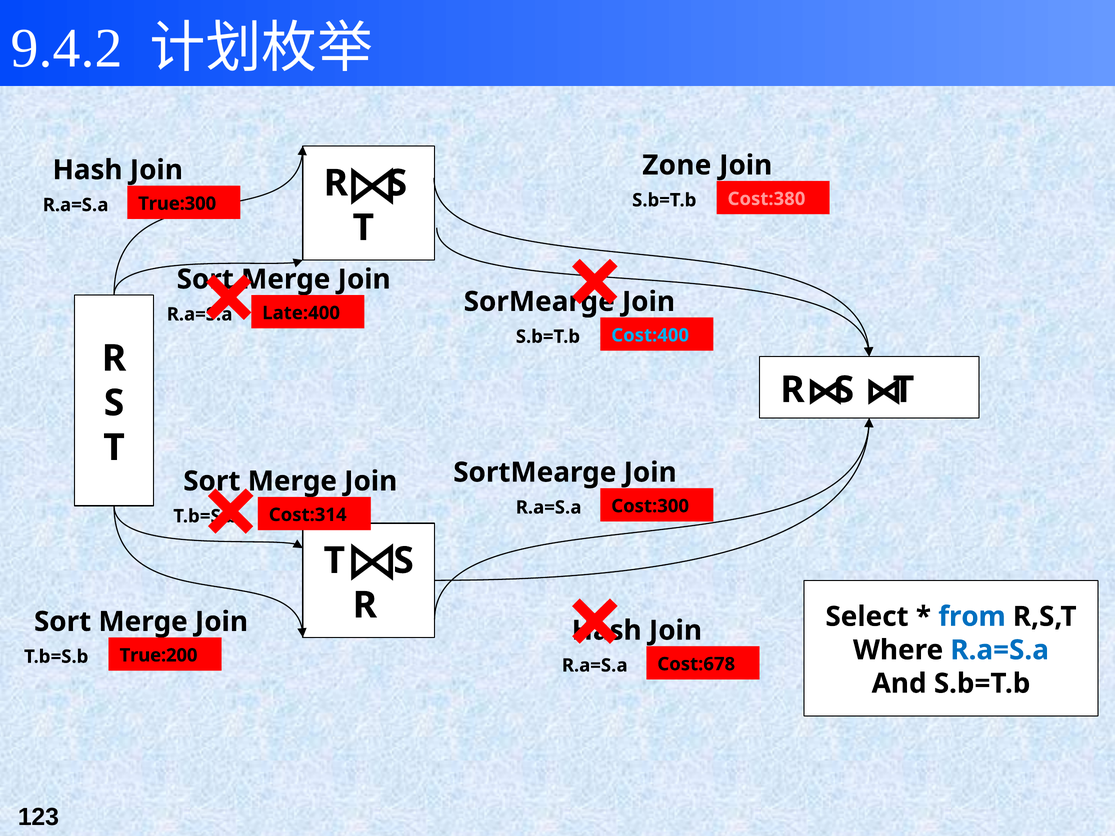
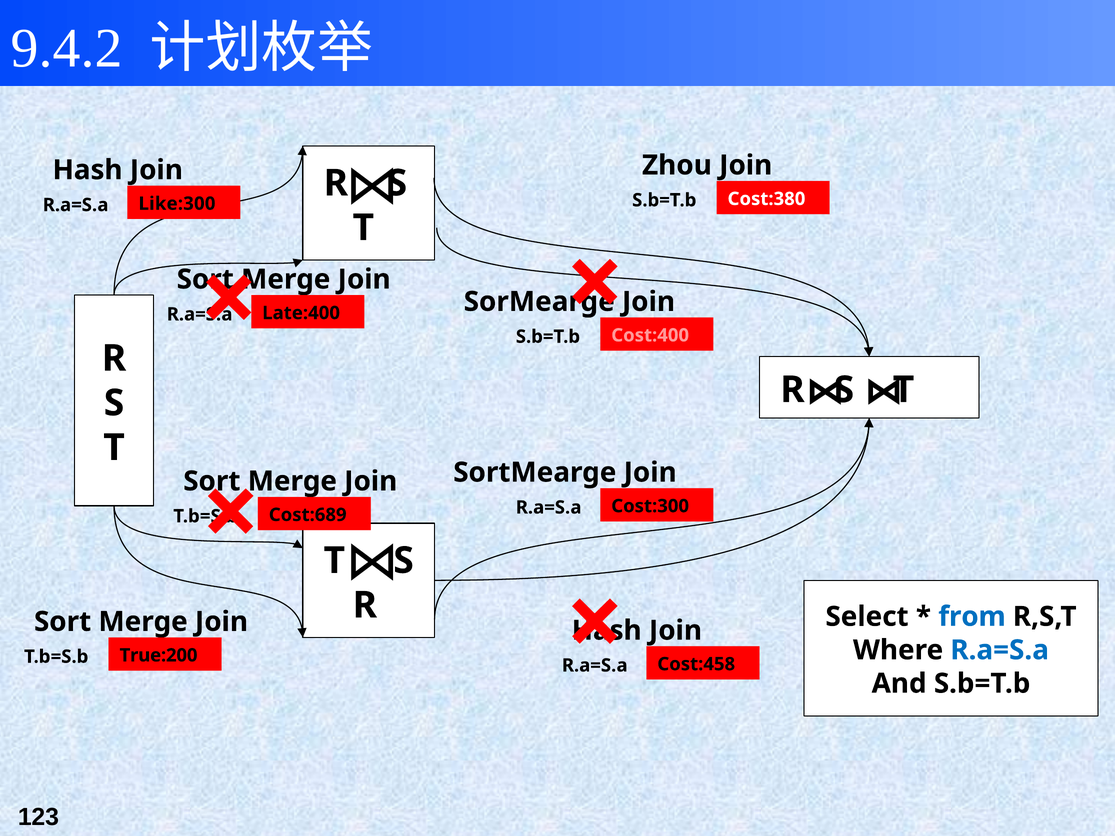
Zone: Zone -> Zhou
Cost:380 colour: pink -> white
True:300: True:300 -> Like:300
Cost:400 colour: light blue -> pink
Cost:314: Cost:314 -> Cost:689
Cost:678: Cost:678 -> Cost:458
